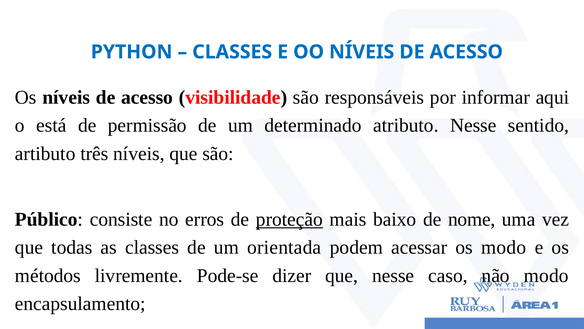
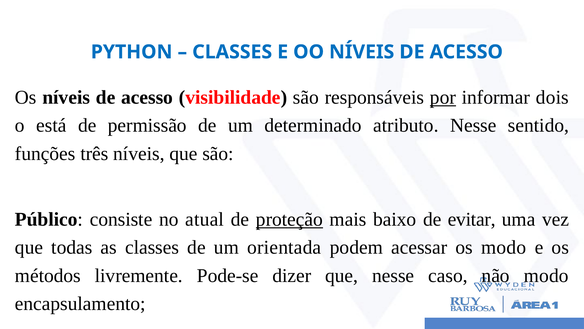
por underline: none -> present
aqui: aqui -> dois
artibuto: artibuto -> funções
erros: erros -> atual
nome: nome -> evitar
